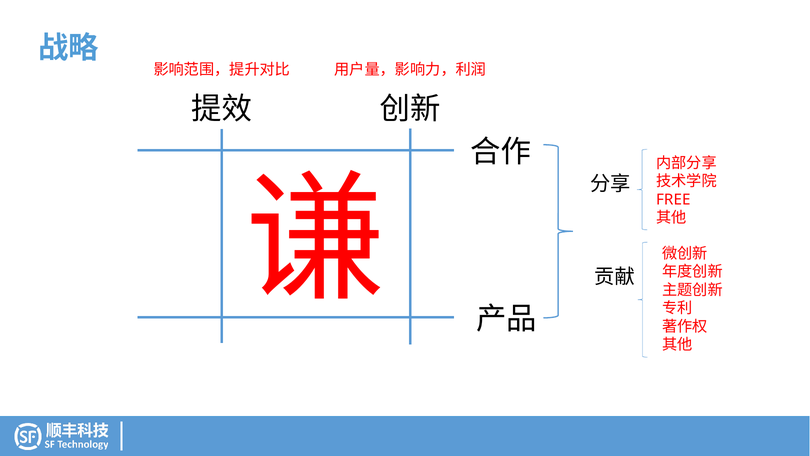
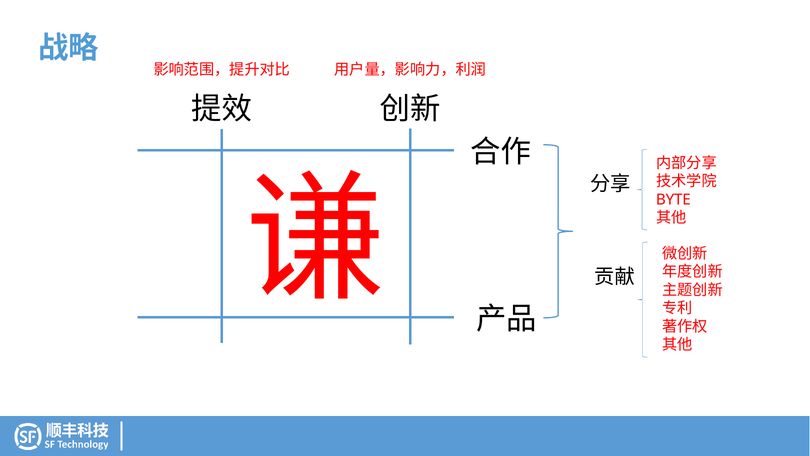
FREE: FREE -> BYTE
